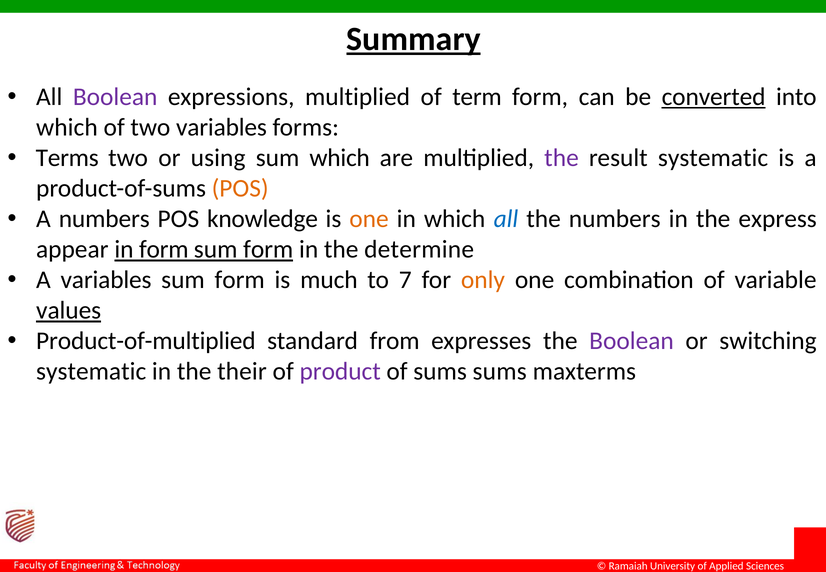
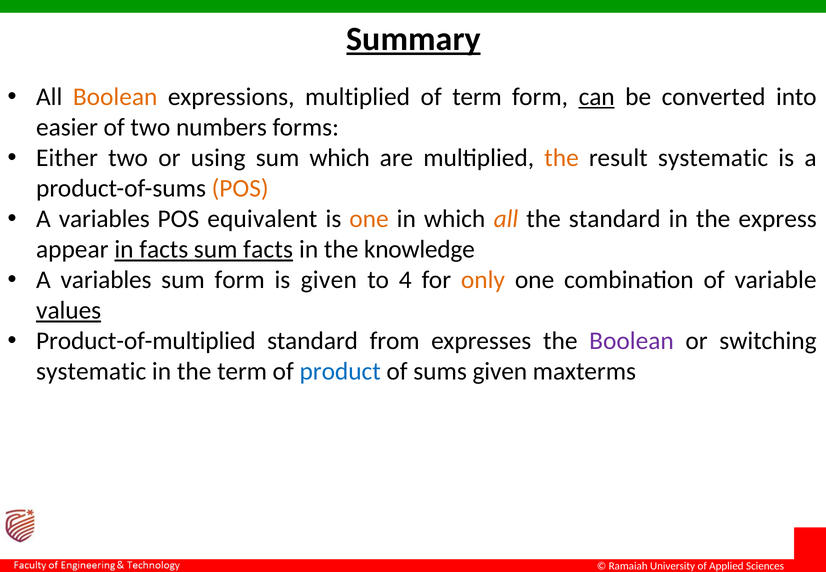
Boolean at (115, 97) colour: purple -> orange
can underline: none -> present
converted underline: present -> none
which at (67, 128): which -> easier
two variables: variables -> numbers
Terms: Terms -> Either
the at (562, 158) colour: purple -> orange
numbers at (104, 219): numbers -> variables
knowledge: knowledge -> equivalent
all at (506, 219) colour: blue -> orange
the numbers: numbers -> standard
in form: form -> facts
form at (268, 249): form -> facts
determine: determine -> knowledge
is much: much -> given
7: 7 -> 4
the their: their -> term
product colour: purple -> blue
sums sums: sums -> given
